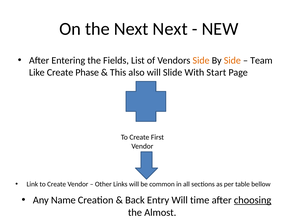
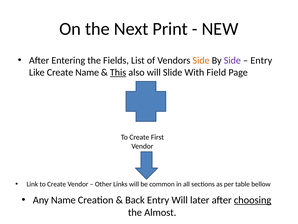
Next Next: Next -> Print
Side at (232, 60) colour: orange -> purple
Team at (261, 60): Team -> Entry
Create Phase: Phase -> Name
This underline: none -> present
Start: Start -> Field
time: time -> later
